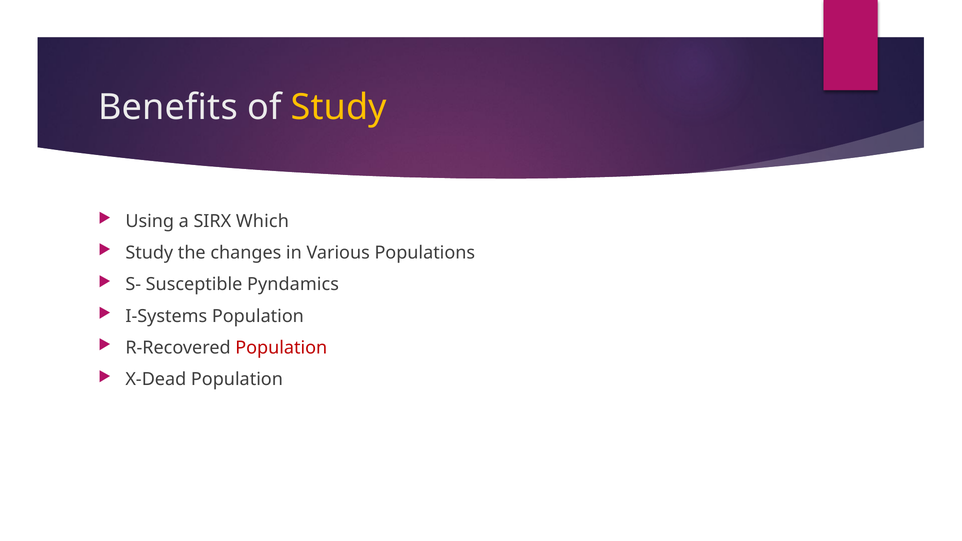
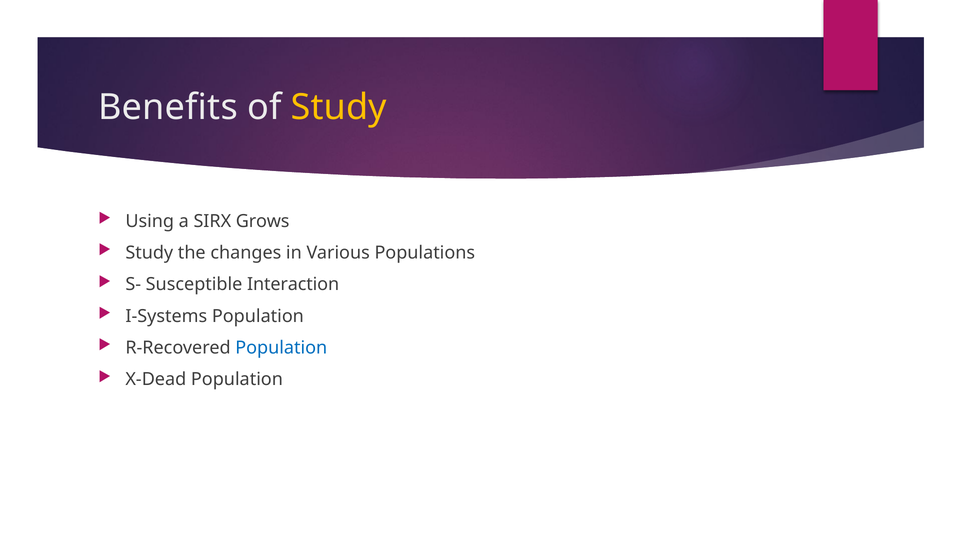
Which: Which -> Grows
Pyndamics: Pyndamics -> Interaction
Population at (281, 348) colour: red -> blue
